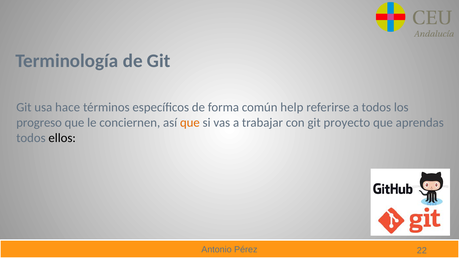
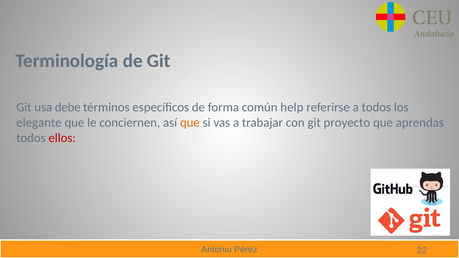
hace: hace -> debe
progreso: progreso -> elegante
ellos colour: black -> red
